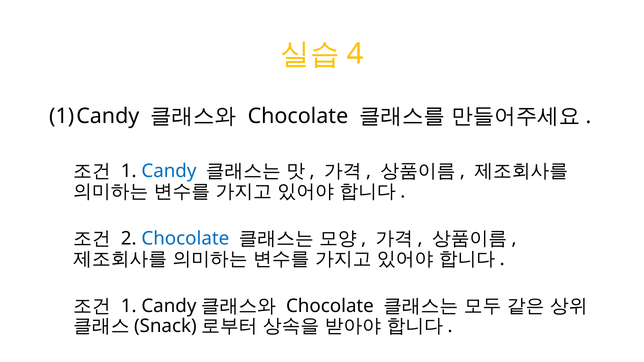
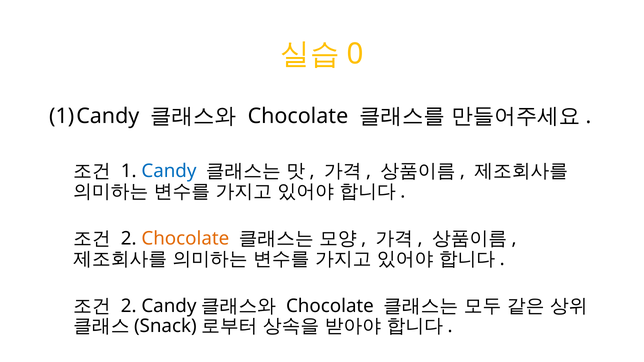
4: 4 -> 0
Chocolate at (185, 239) colour: blue -> orange
1 at (129, 306): 1 -> 2
